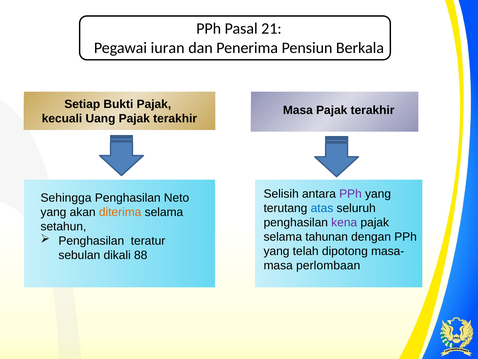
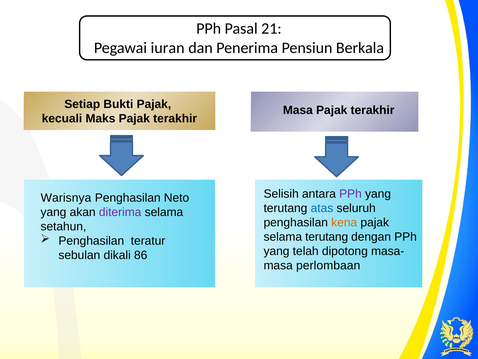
Uang: Uang -> Maks
Sehingga: Sehingga -> Warisnya
diterima colour: orange -> purple
kena colour: purple -> orange
selama tahunan: tahunan -> terutang
88: 88 -> 86
